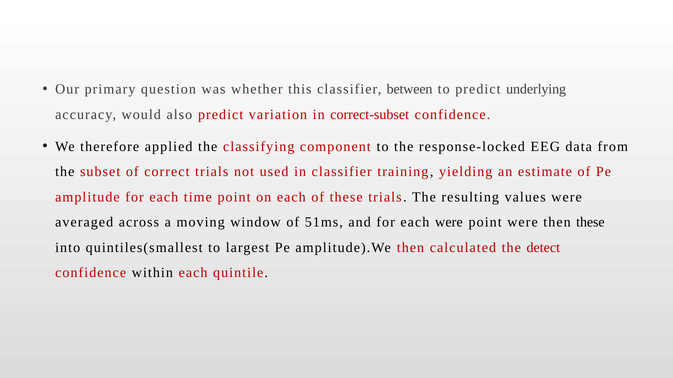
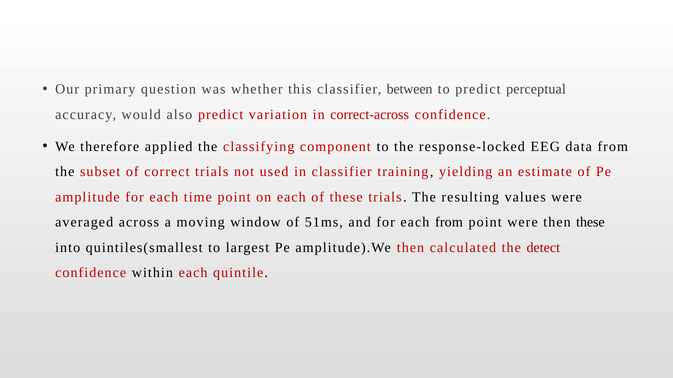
underlying: underlying -> perceptual
correct-subset: correct-subset -> correct-across
each were: were -> from
